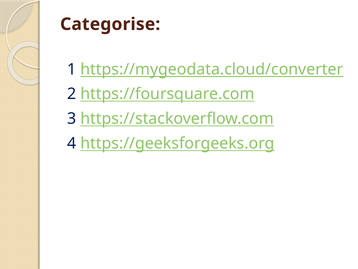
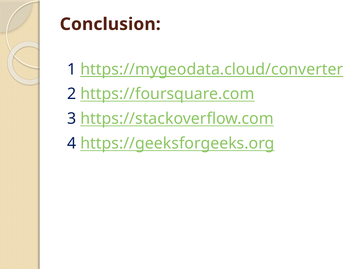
Categorise: Categorise -> Conclusion
